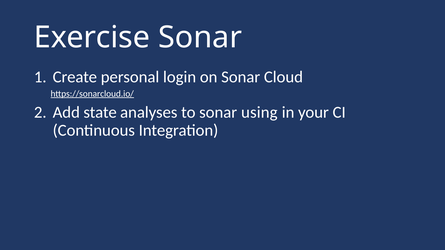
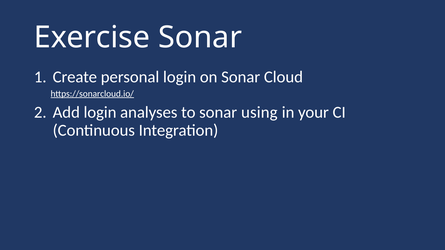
Add state: state -> login
